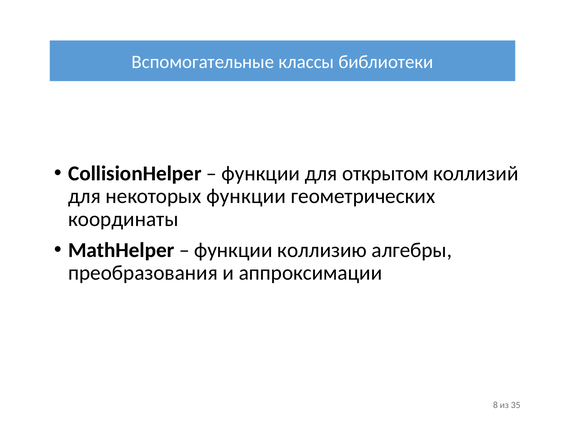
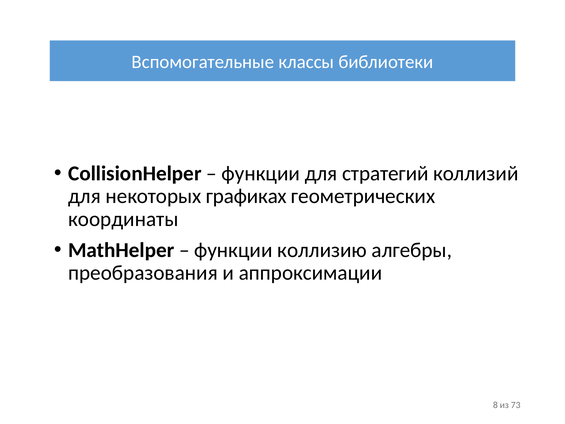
открытом: открытом -> стратегий
некоторых функции: функции -> графиках
35: 35 -> 73
